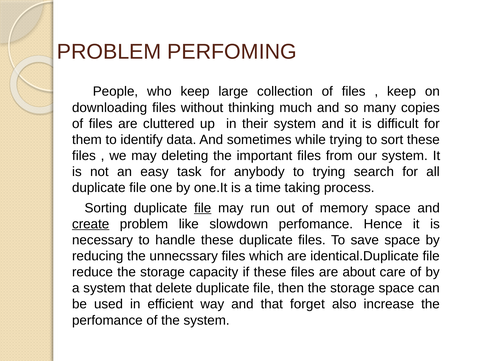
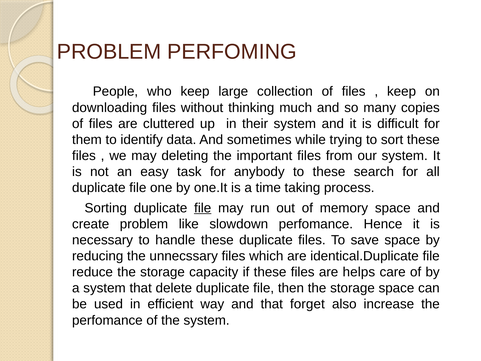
to trying: trying -> these
create underline: present -> none
about: about -> helps
